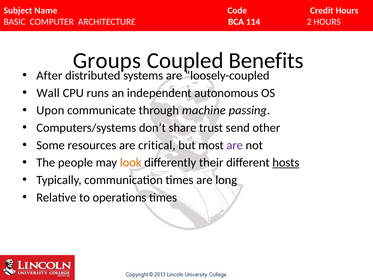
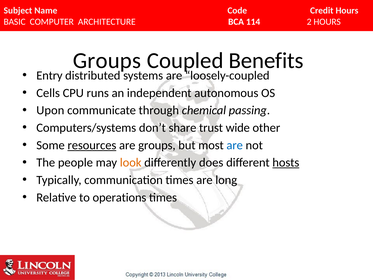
After: After -> Entry
Wall: Wall -> Cells
machine: machine -> chemical
send: send -> wide
resources underline: none -> present
are critical: critical -> groups
are at (235, 145) colour: purple -> blue
their: their -> does
